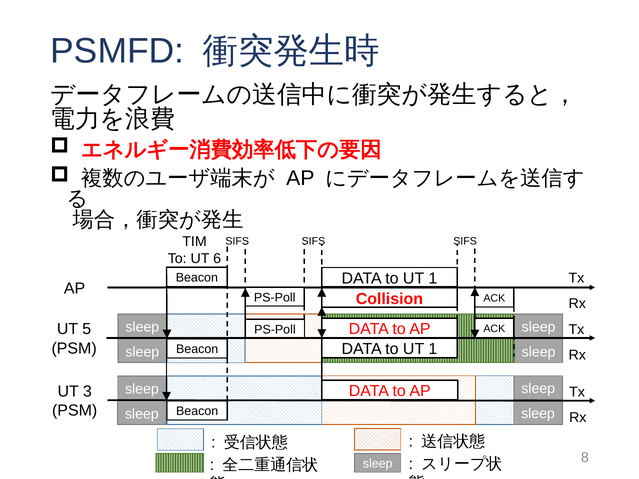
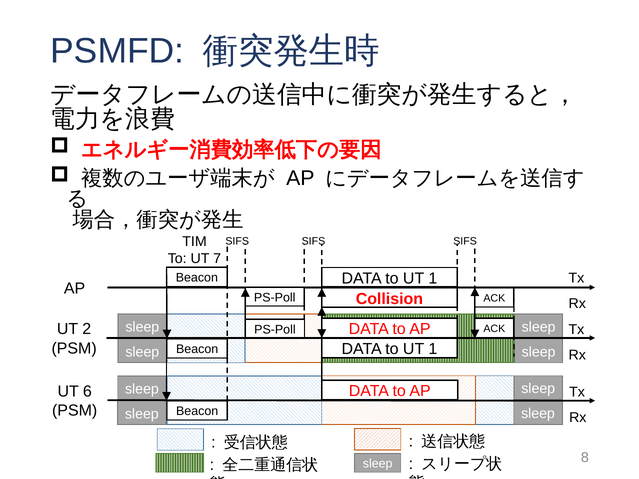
6: 6 -> 7
5: 5 -> 2
3: 3 -> 6
